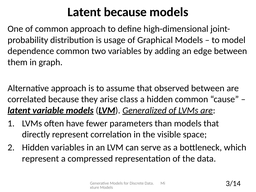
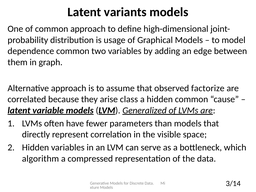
Latent because: because -> variants
observed between: between -> factorize
represent at (40, 159): represent -> algorithm
